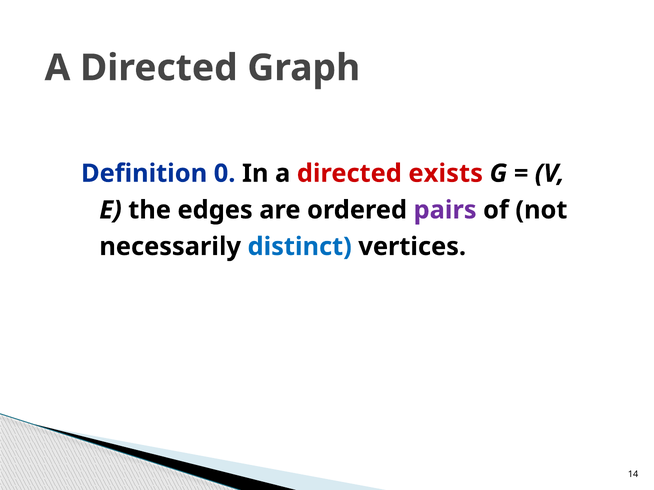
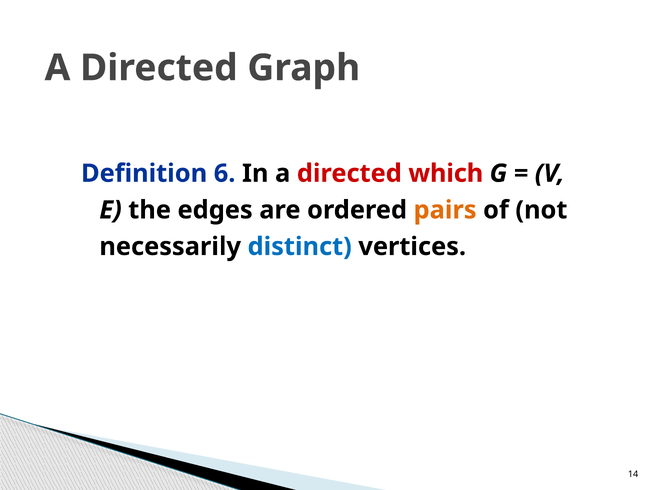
0: 0 -> 6
exists: exists -> which
pairs colour: purple -> orange
